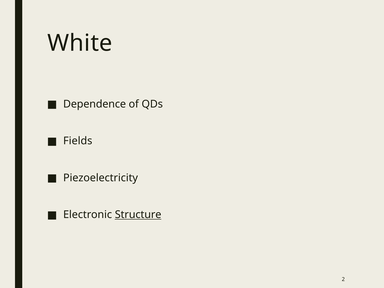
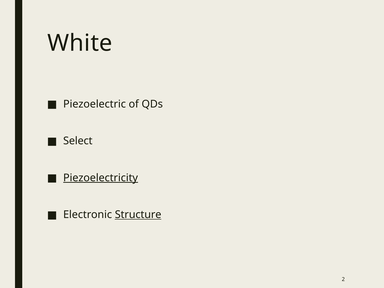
Dependence: Dependence -> Piezoelectric
Fields: Fields -> Select
Piezoelectricity underline: none -> present
